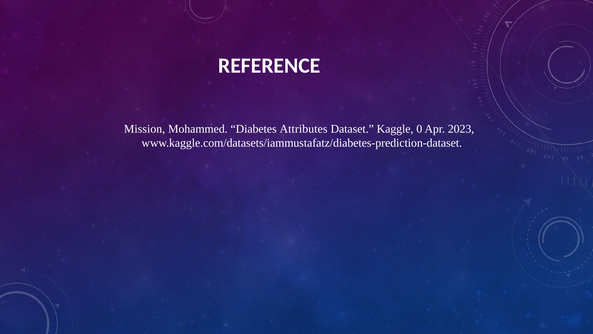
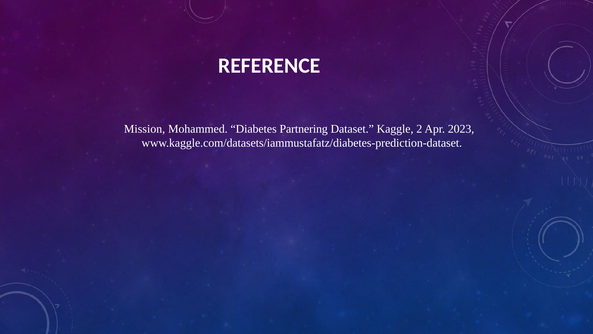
Attributes: Attributes -> Partnering
0: 0 -> 2
